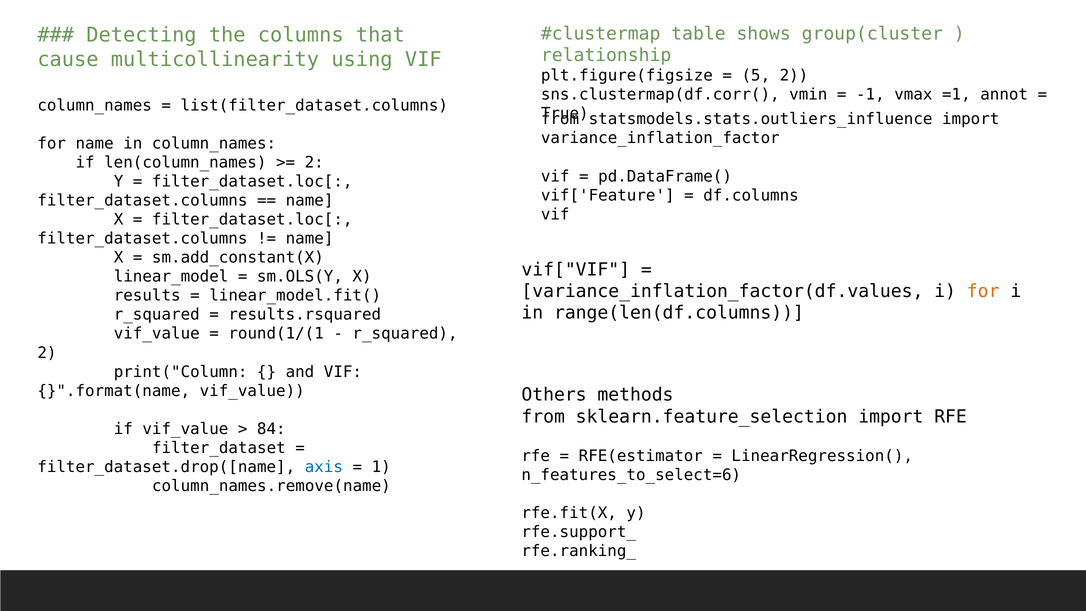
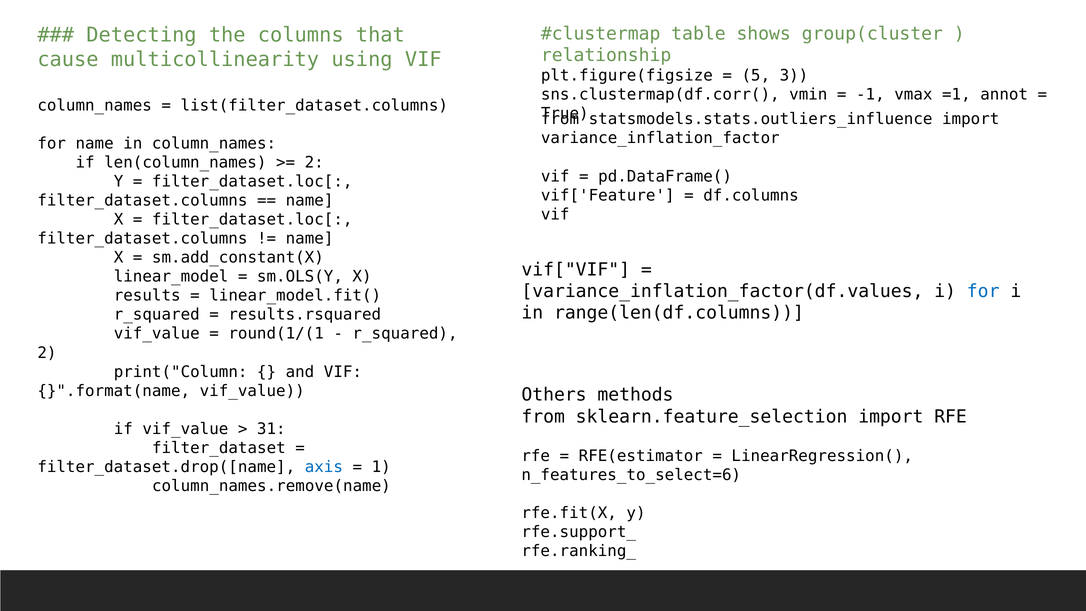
5 2: 2 -> 3
for at (983, 291) colour: orange -> blue
84: 84 -> 31
